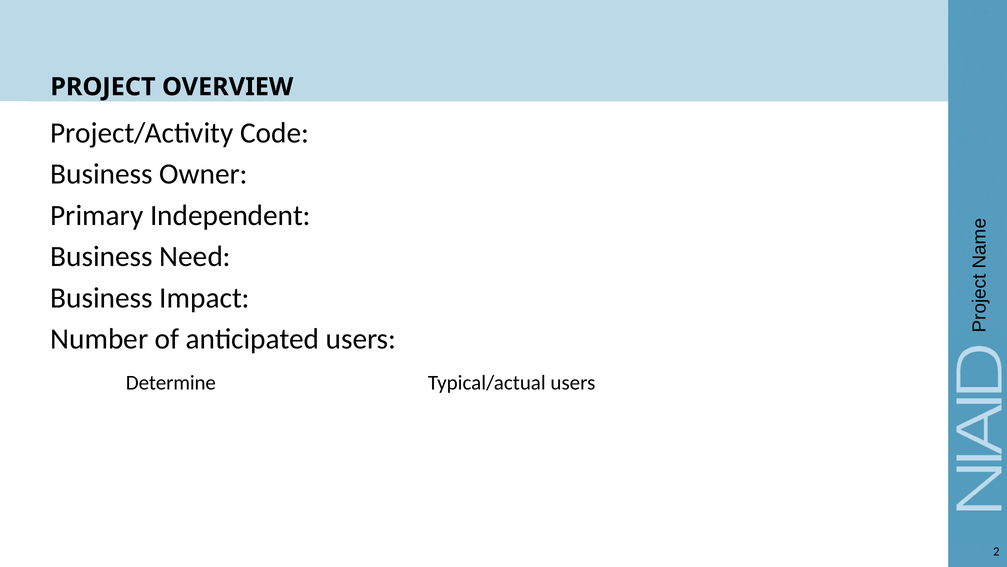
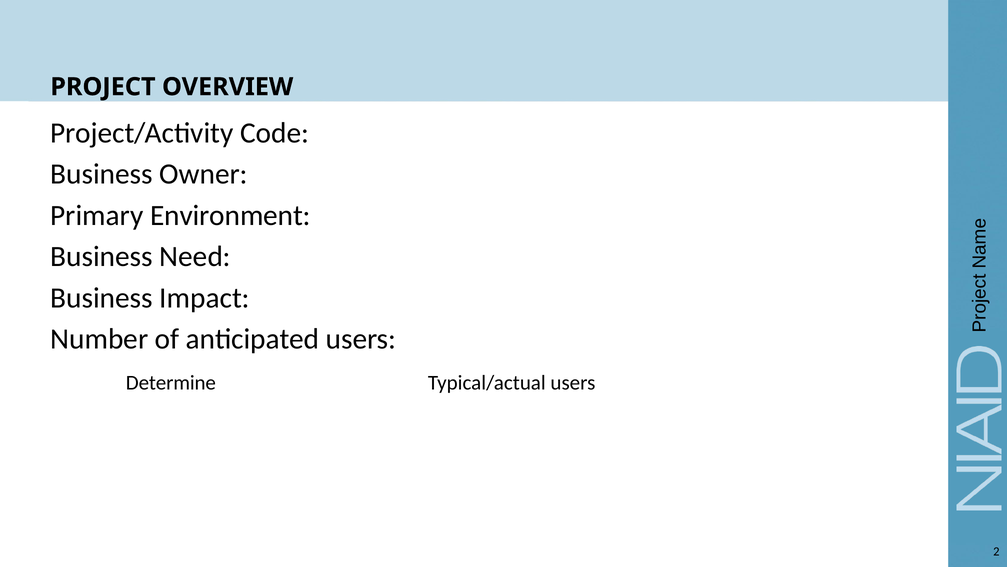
Independent: Independent -> Environment
